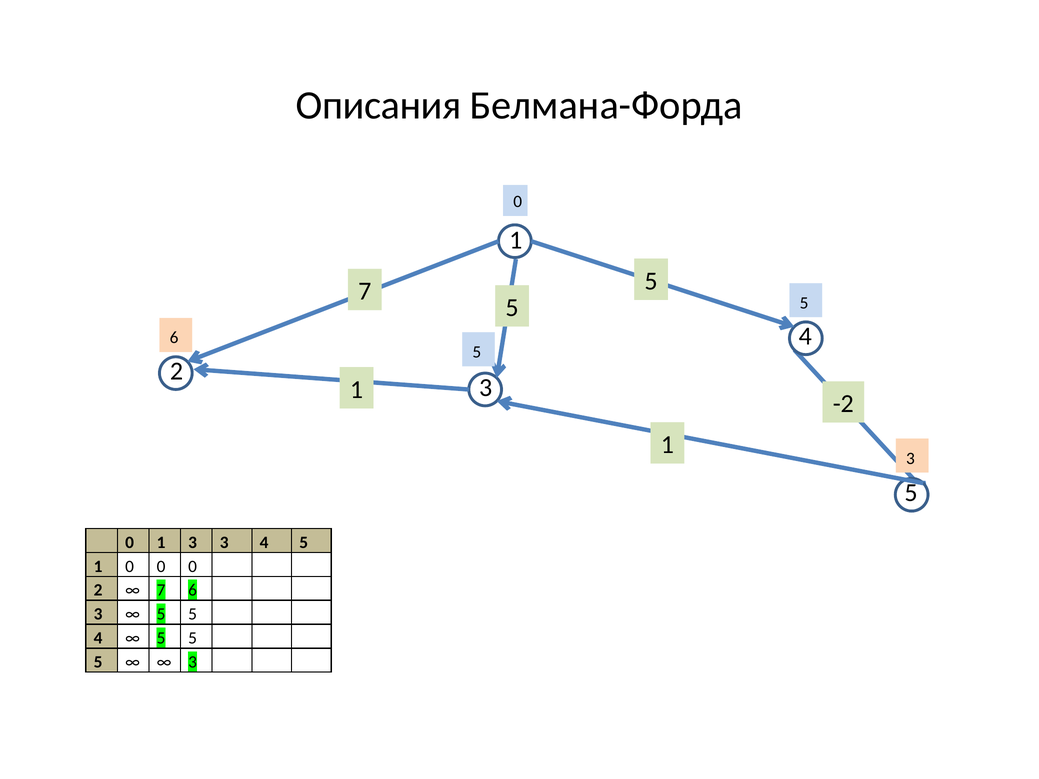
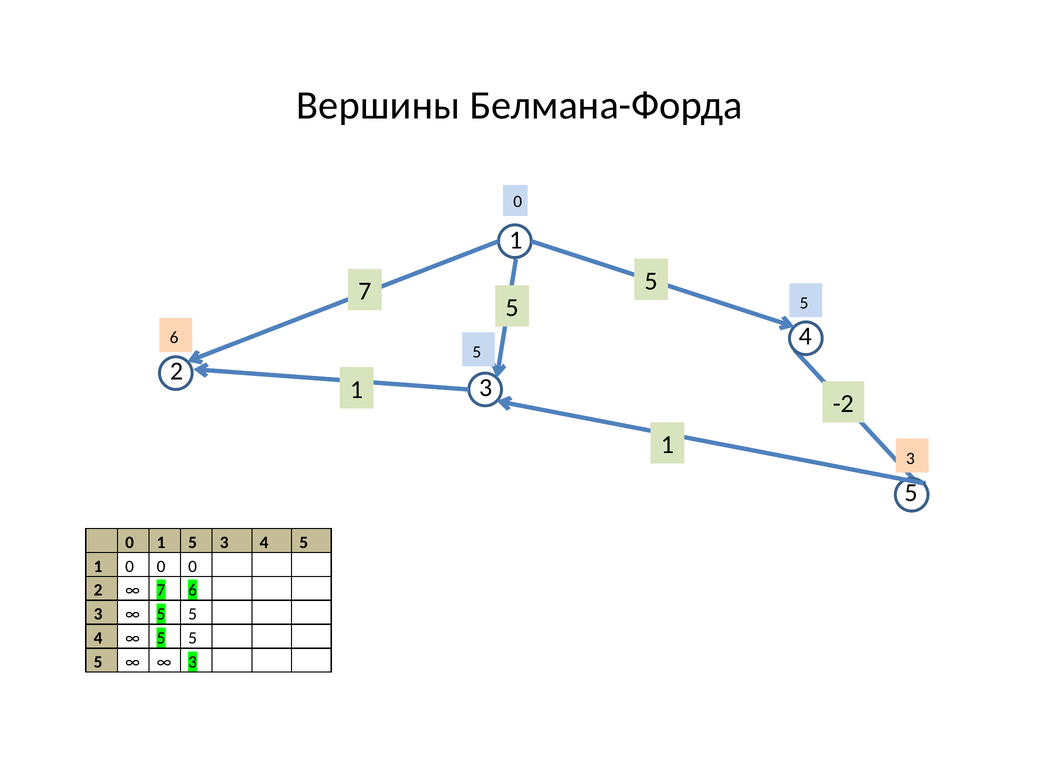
Описания: Описания -> Вершины
0 1 3: 3 -> 5
